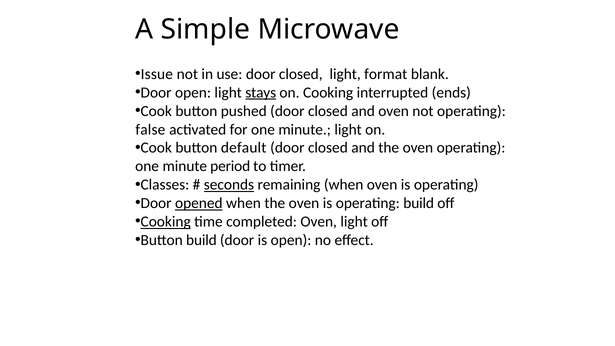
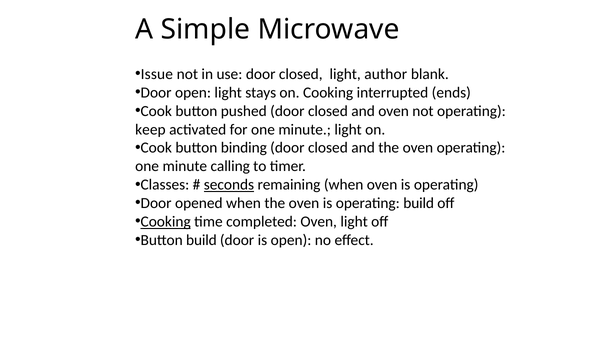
format: format -> author
stays underline: present -> none
false: false -> keep
default: default -> binding
period: period -> calling
opened underline: present -> none
